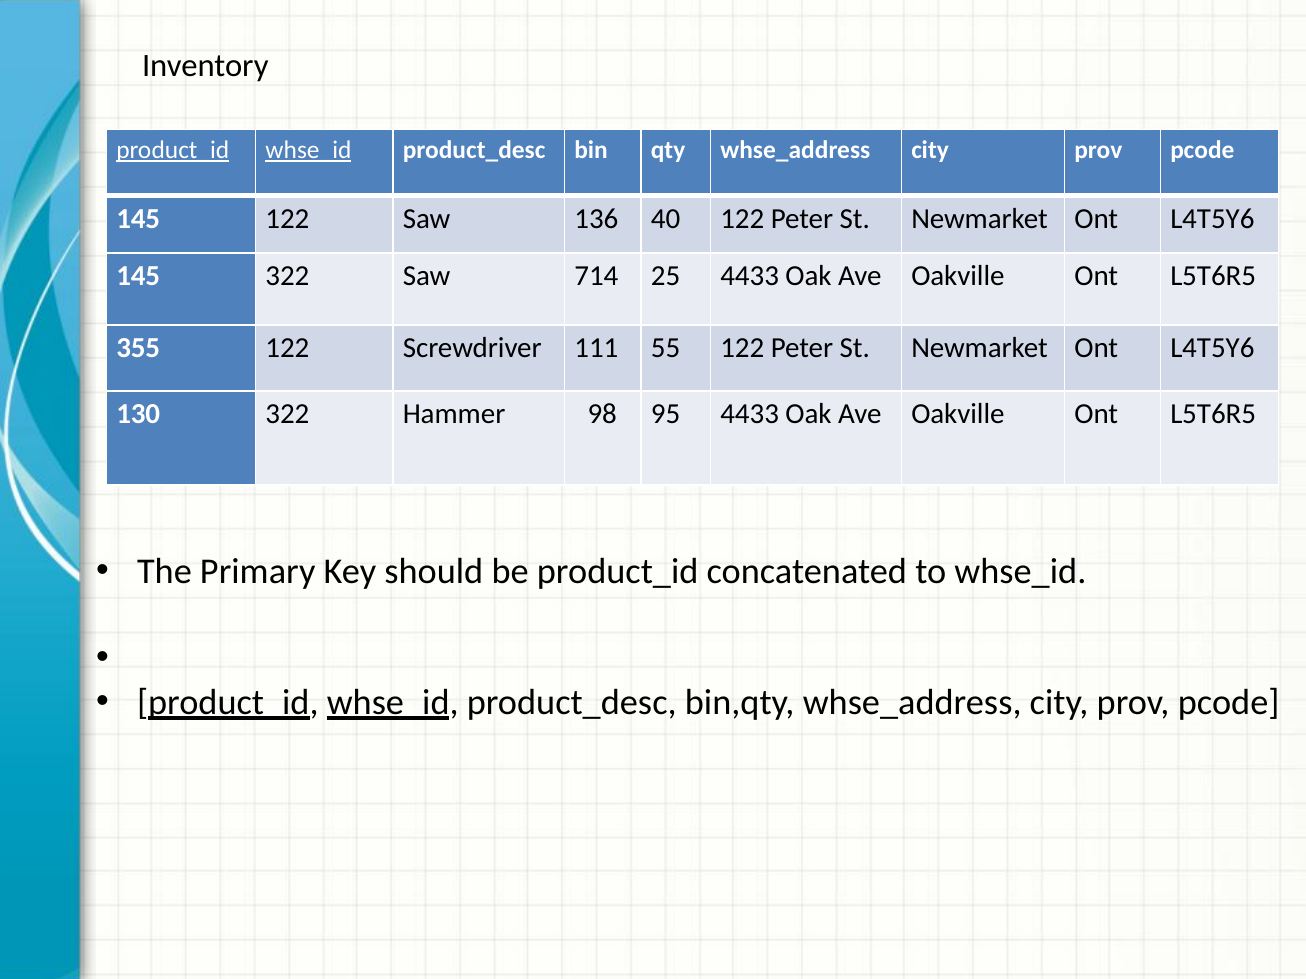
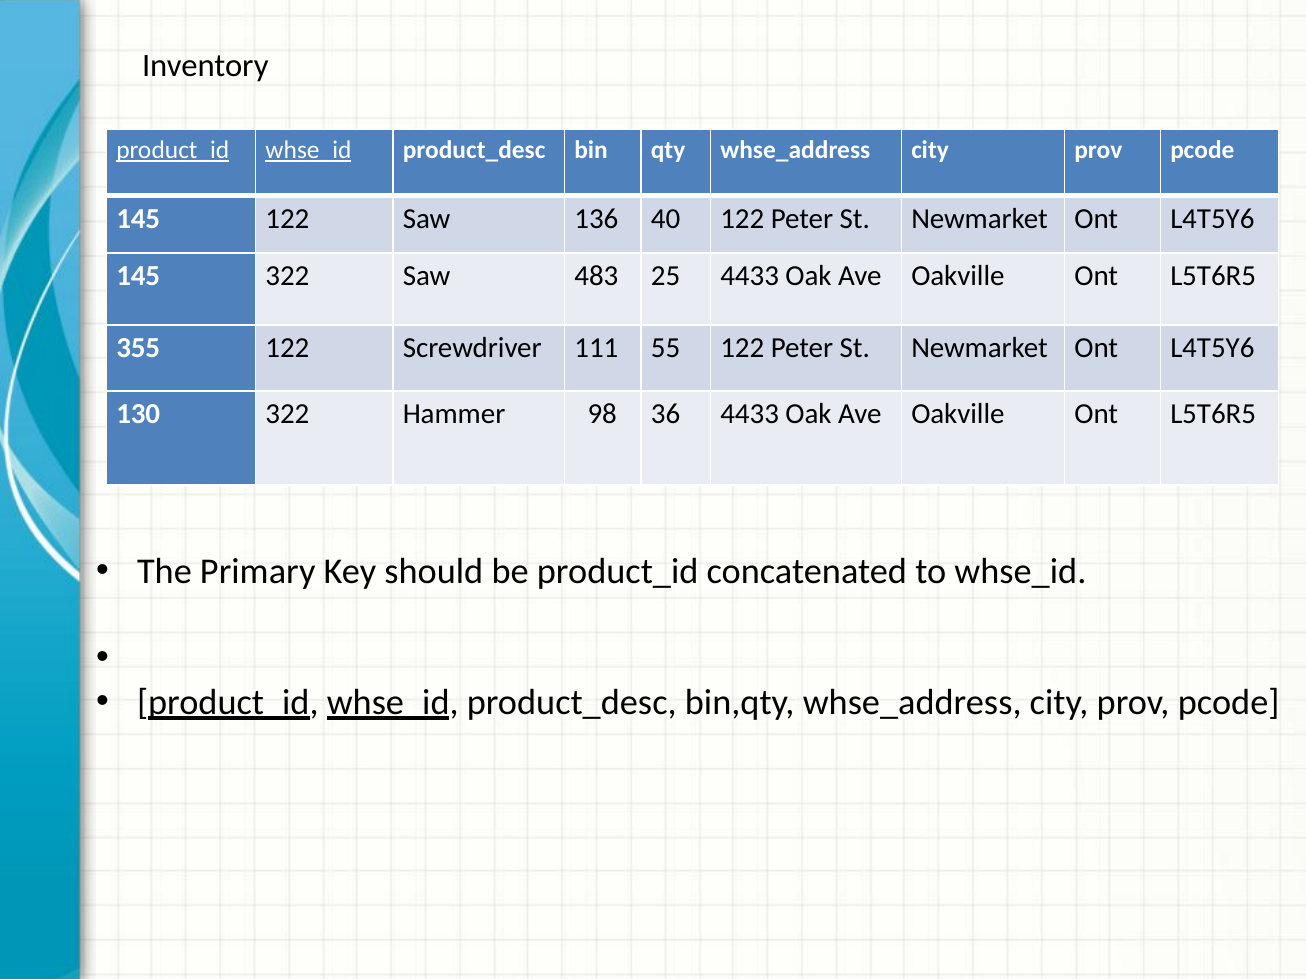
714: 714 -> 483
95: 95 -> 36
